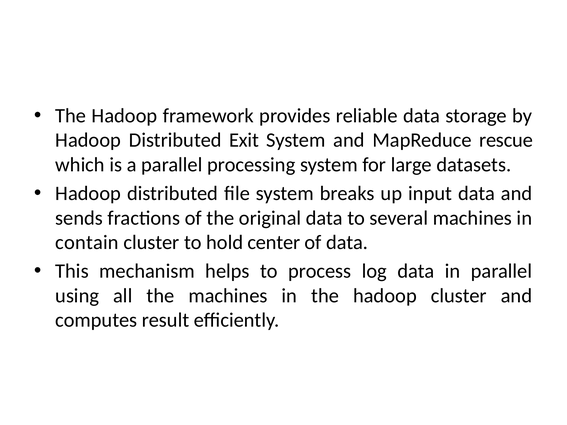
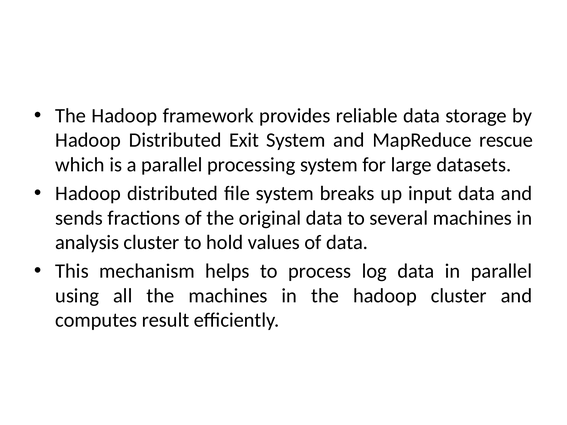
contain: contain -> analysis
center: center -> values
